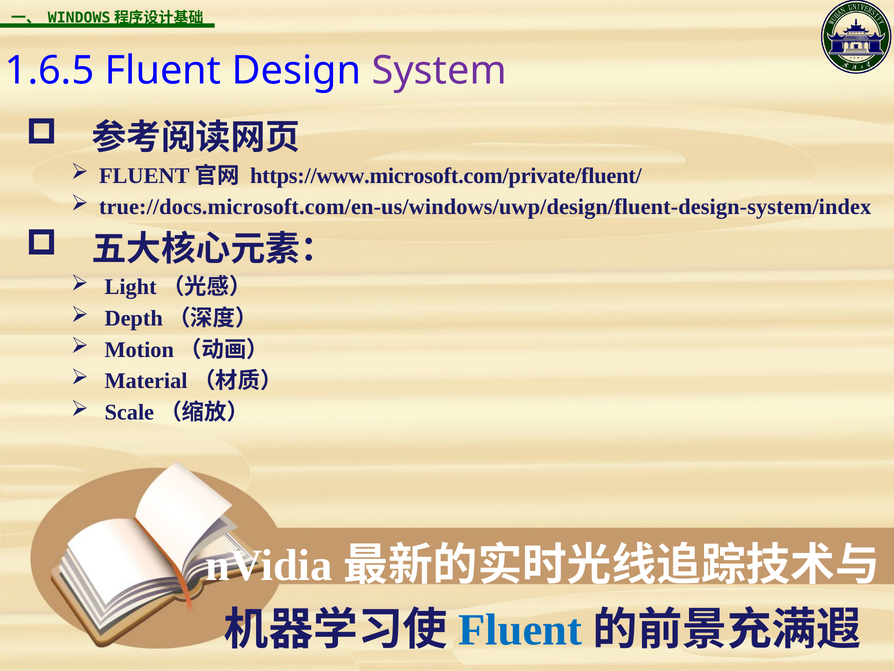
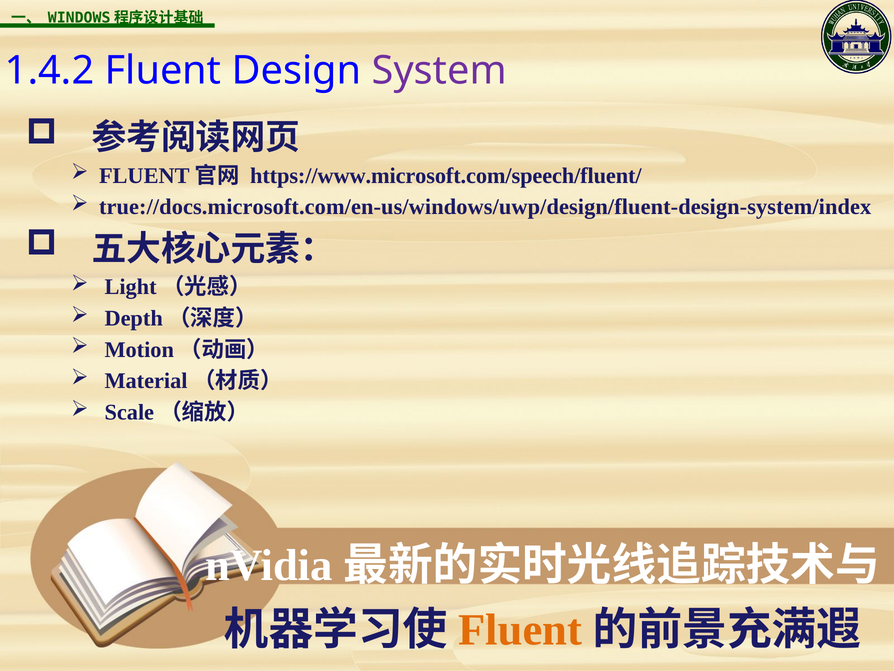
1.6.5: 1.6.5 -> 1.4.2
https://www.microsoft.com/private/fluent/: https://www.microsoft.com/private/fluent/ -> https://www.microsoft.com/speech/fluent/
Fluent at (520, 629) colour: blue -> orange
